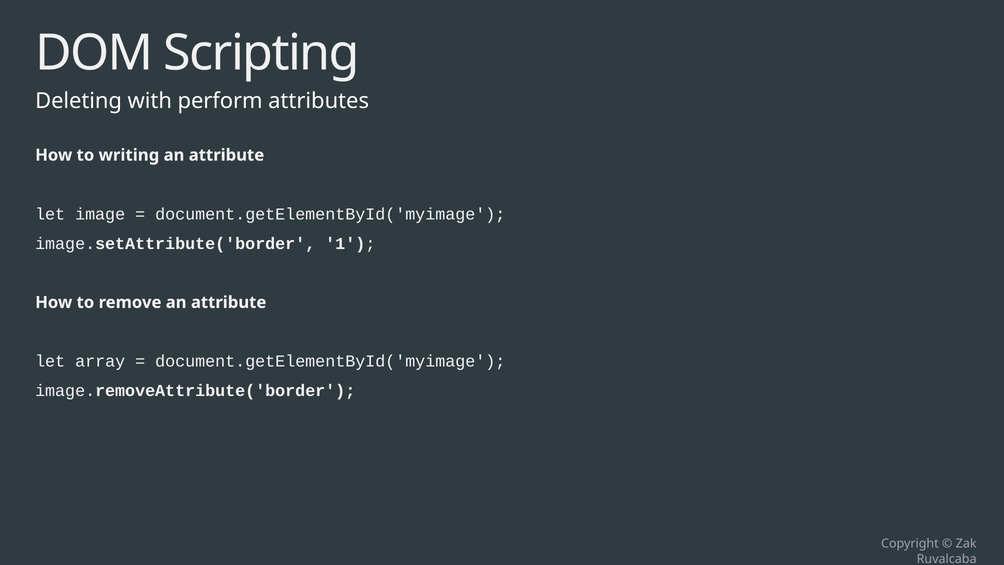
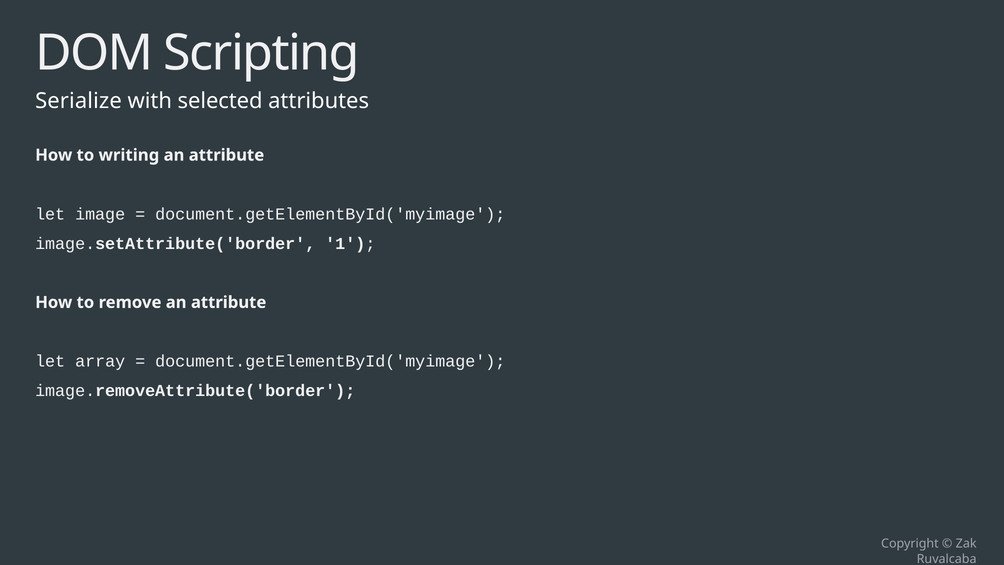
Deleting: Deleting -> Serialize
perform: perform -> selected
